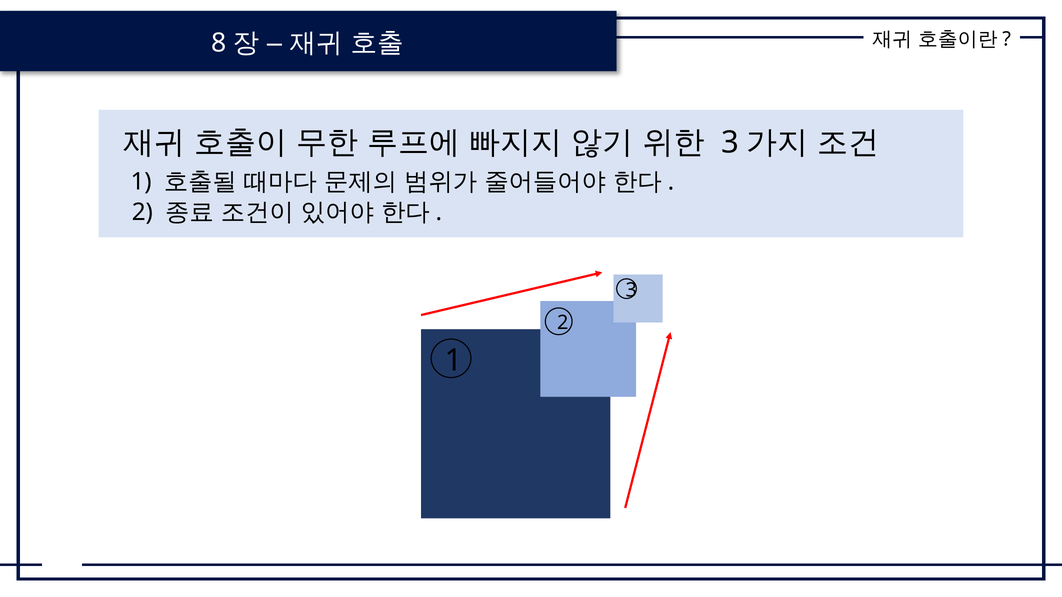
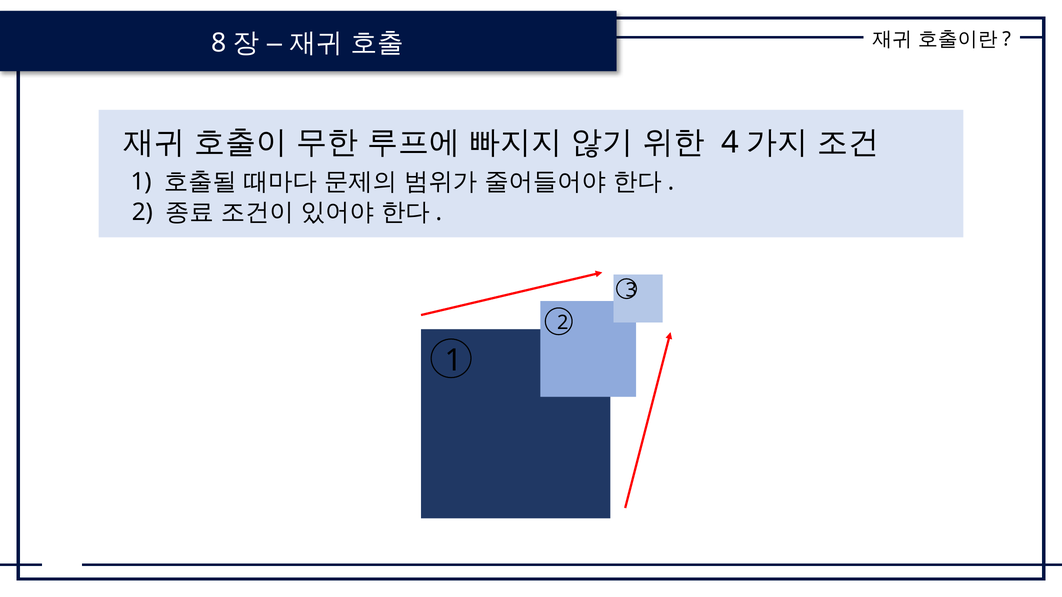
3 at (730, 143): 3 -> 4
